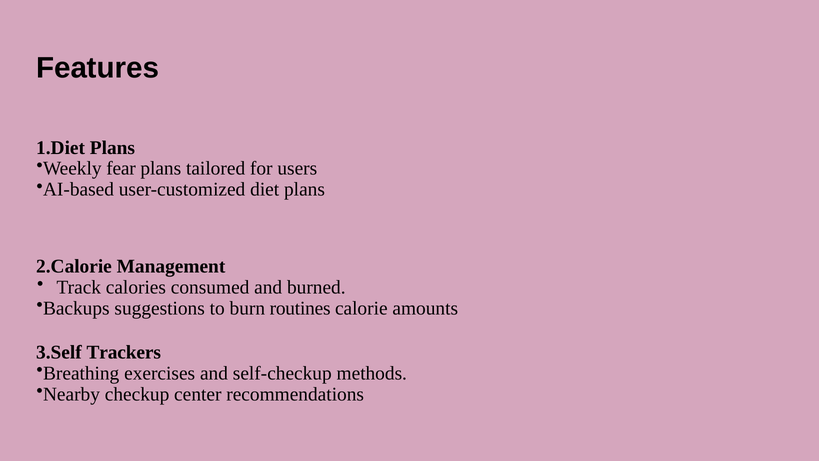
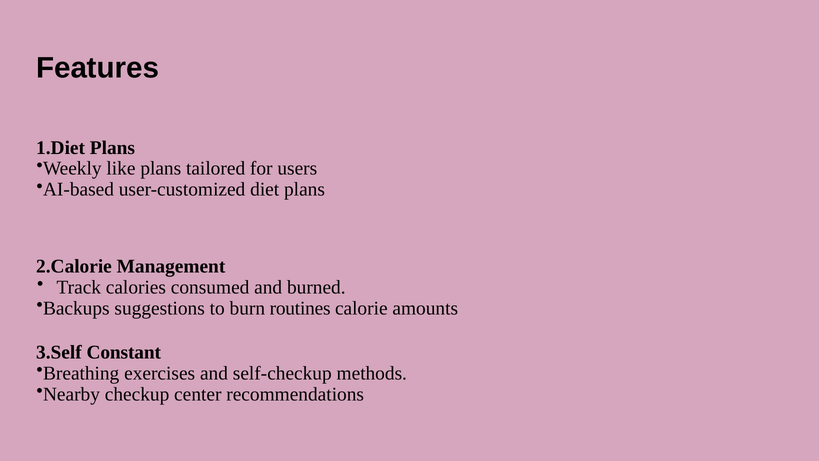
fear: fear -> like
Trackers: Trackers -> Constant
